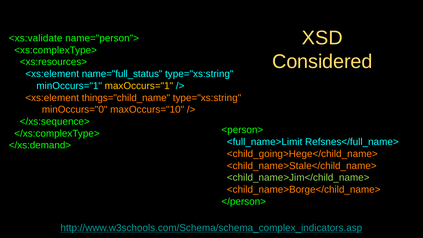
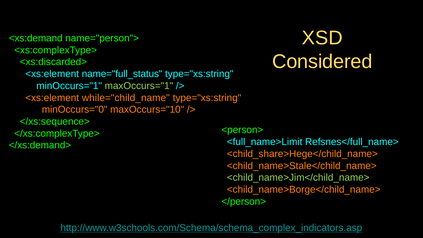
<xs:validate: <xs:validate -> <xs:demand
<xs:resources>: <xs:resources> -> <xs:discarded>
maxOccurs="1 colour: yellow -> light green
things="child_name: things="child_name -> while="child_name
<child_going>Hege</child_name>: <child_going>Hege</child_name> -> <child_share>Hege</child_name>
